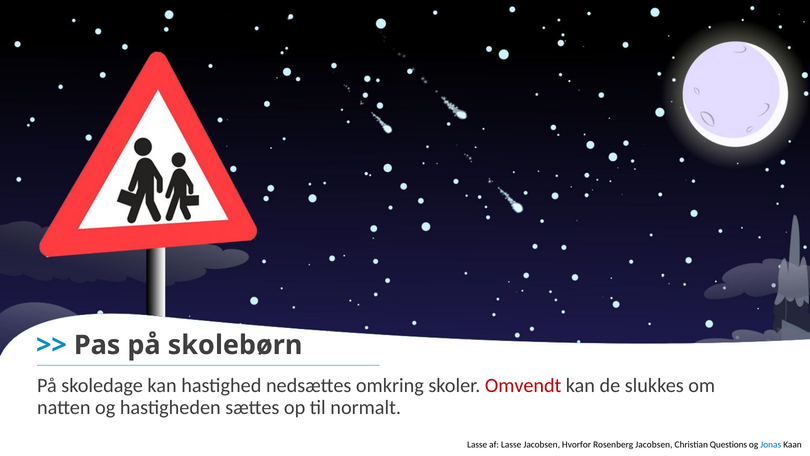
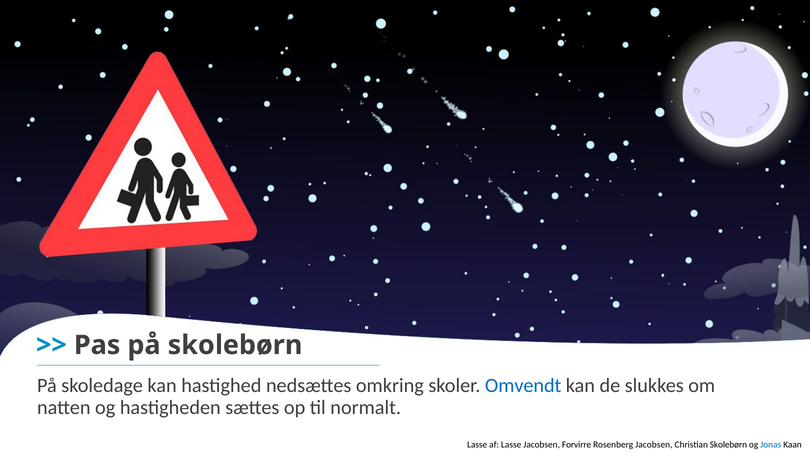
Omvendt colour: red -> blue
Hvorfor: Hvorfor -> Forvirre
Christian Questions: Questions -> Skolebørn
